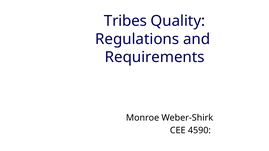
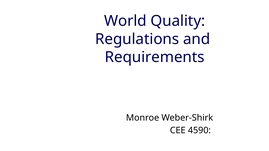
Tribes: Tribes -> World
